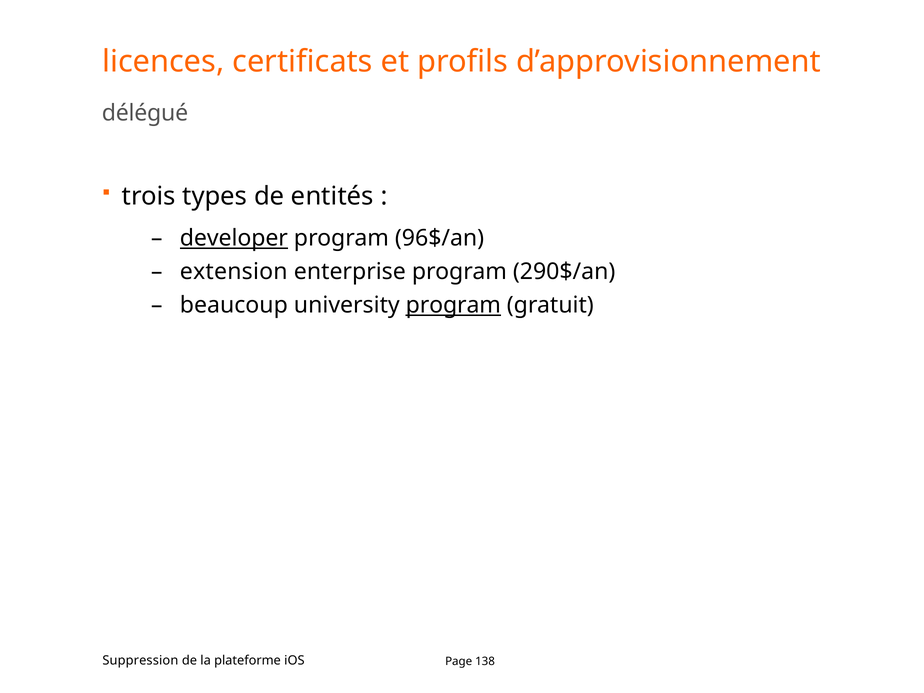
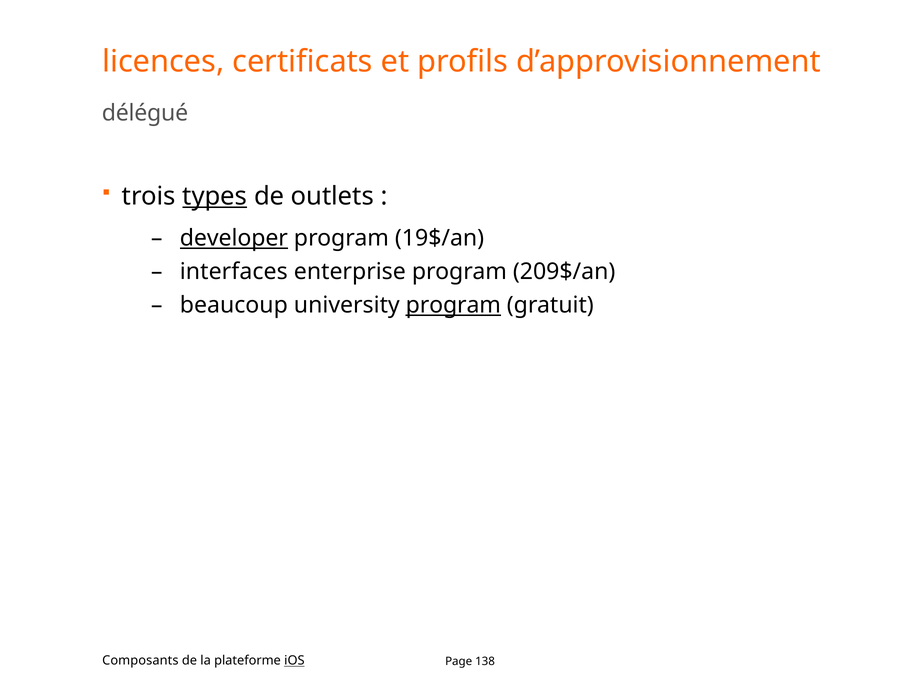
types underline: none -> present
entités: entités -> outlets
96$/an: 96$/an -> 19$/an
extension: extension -> interfaces
290$/an: 290$/an -> 209$/an
Suppression: Suppression -> Composants
iOS underline: none -> present
